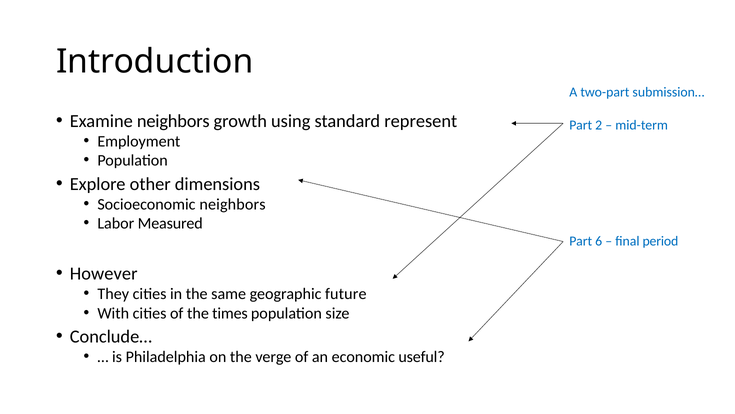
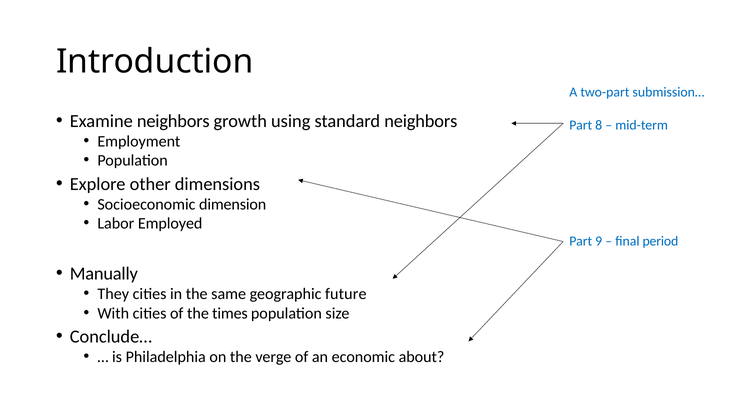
standard represent: represent -> neighbors
2: 2 -> 8
Socioeconomic neighbors: neighbors -> dimension
Measured: Measured -> Employed
6: 6 -> 9
However: However -> Manually
useful: useful -> about
